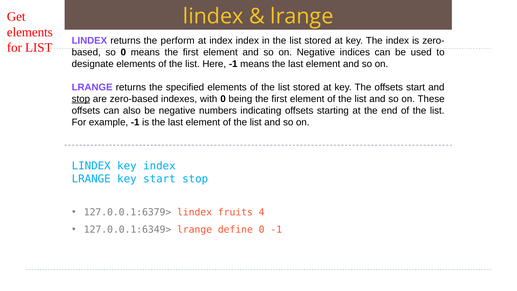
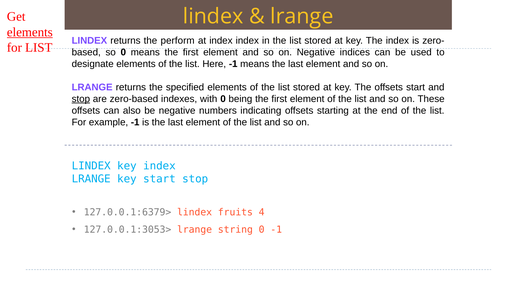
elements at (30, 32) underline: none -> present
127.0.0.1:6349>: 127.0.0.1:6349> -> 127.0.0.1:3053>
define: define -> string
